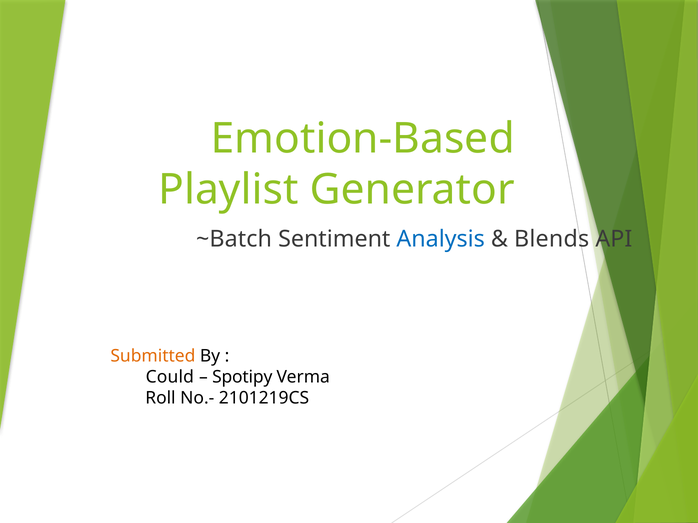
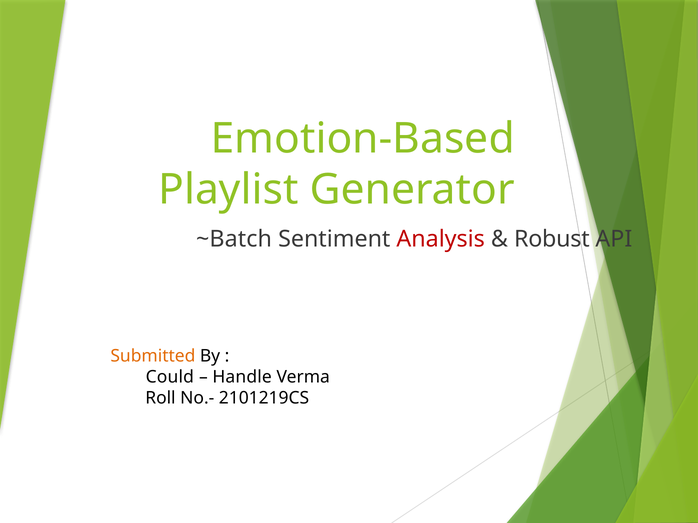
Analysis colour: blue -> red
Blends: Blends -> Robust
Spotipy: Spotipy -> Handle
